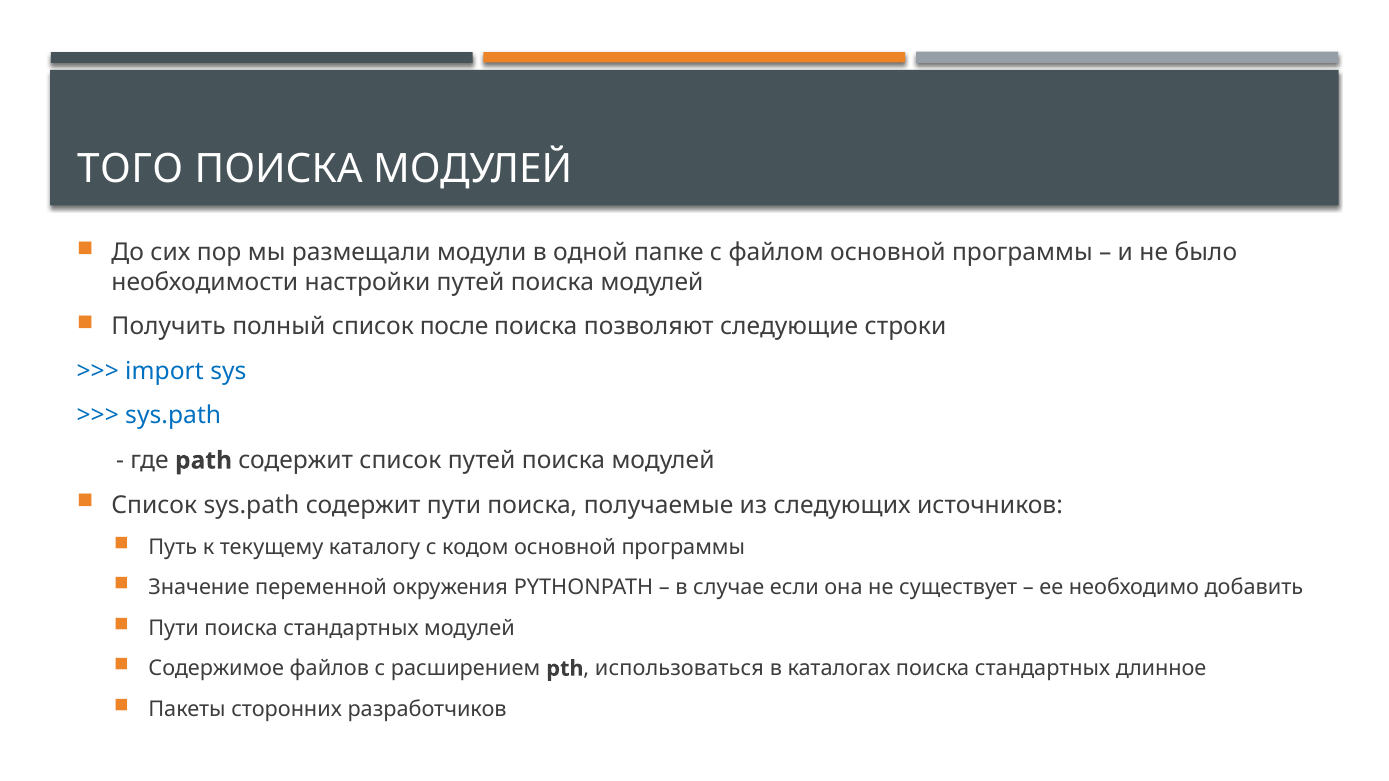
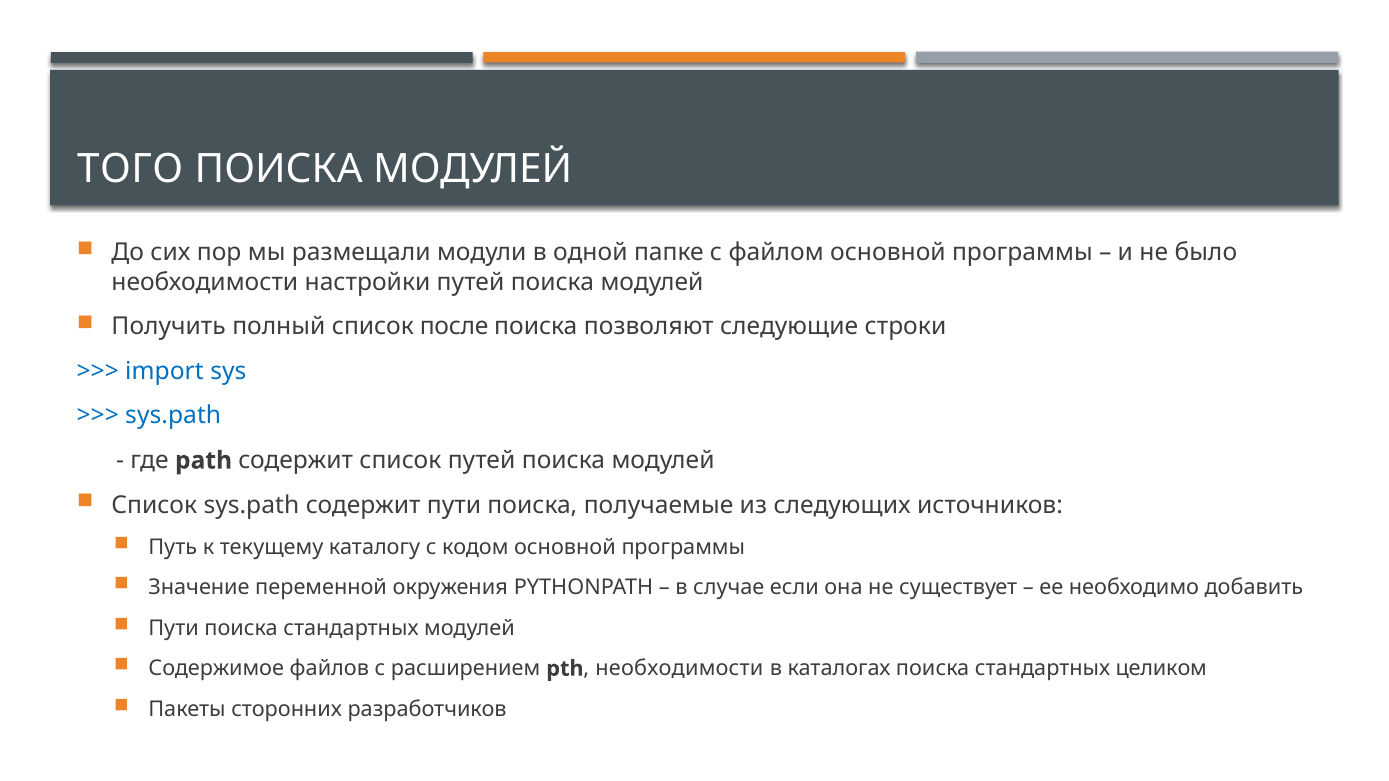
pth использоваться: использоваться -> необходимости
длинное: длинное -> целиком
